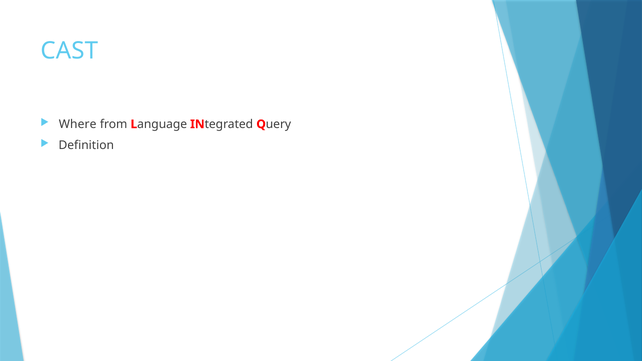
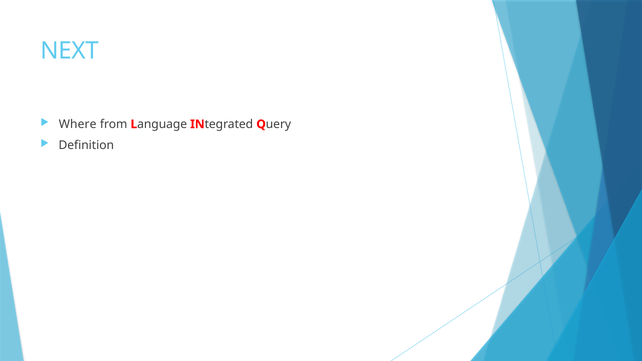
CAST: CAST -> NEXT
